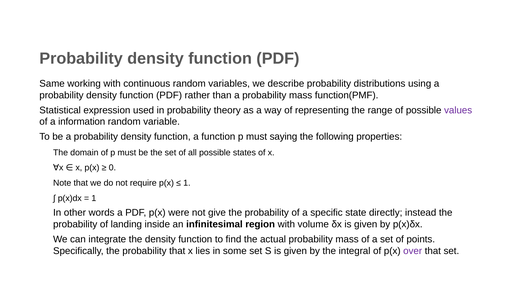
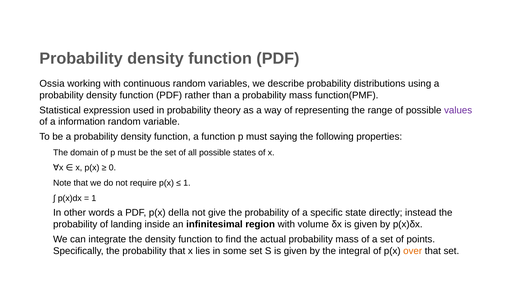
Same: Same -> Ossia
were: were -> della
over colour: purple -> orange
